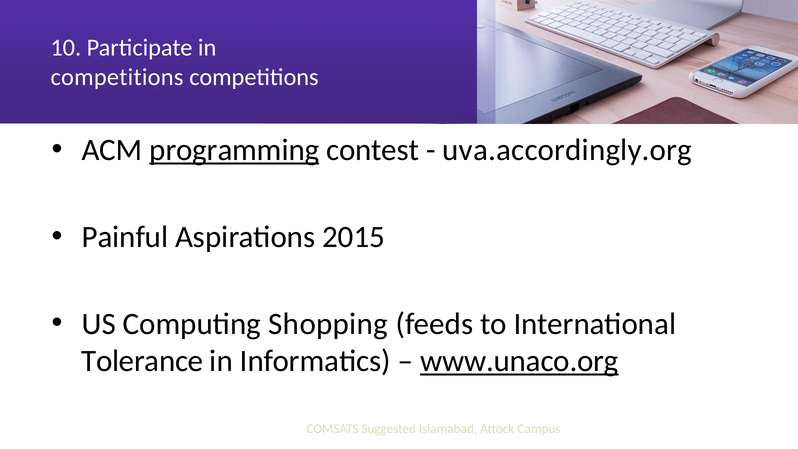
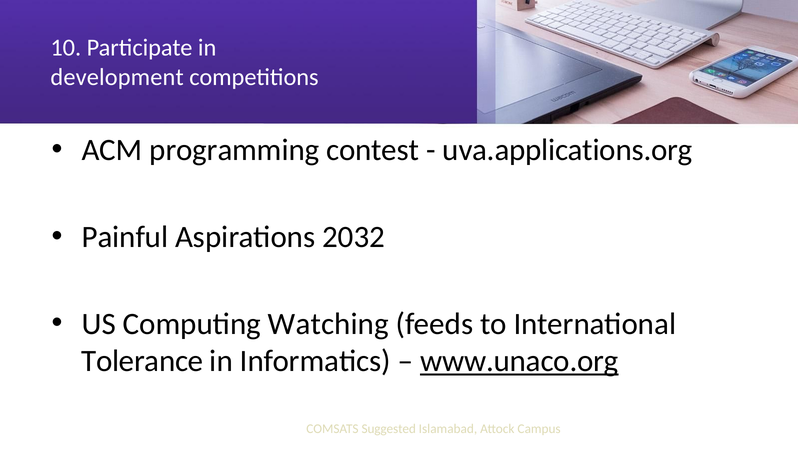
competitions at (117, 77): competitions -> development
programming underline: present -> none
uva.accordingly.org: uva.accordingly.org -> uva.applications.org
2015: 2015 -> 2032
Shopping: Shopping -> Watching
